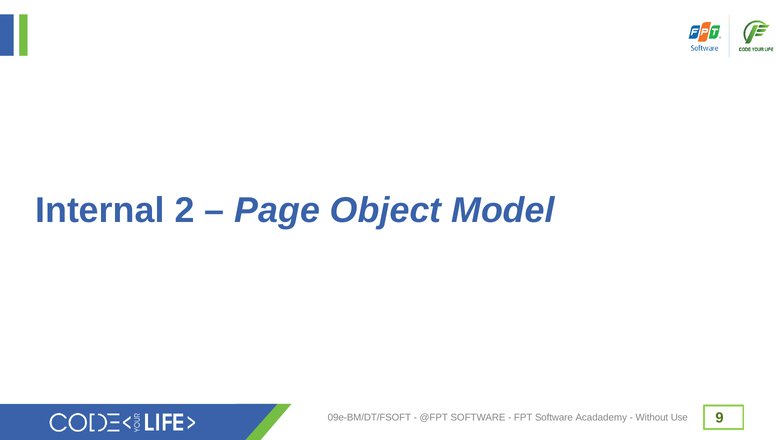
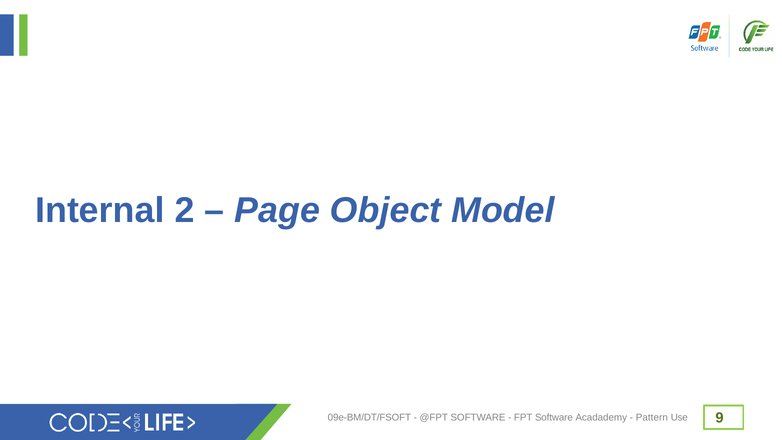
Without: Without -> Pattern
